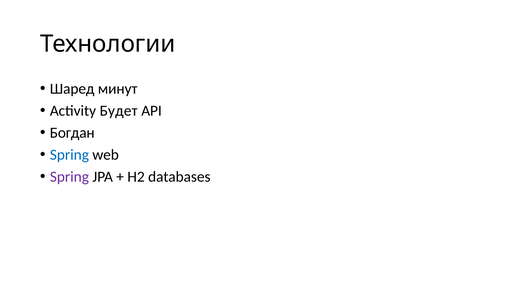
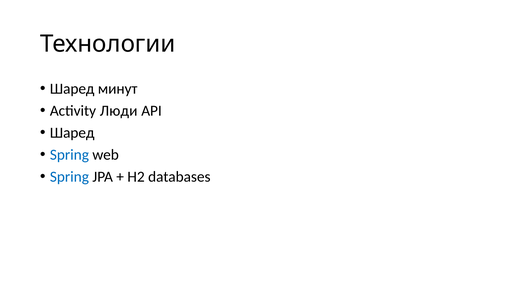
Будет: Будет -> Люди
Богдан at (72, 133): Богдан -> Шаред
Spring at (69, 177) colour: purple -> blue
